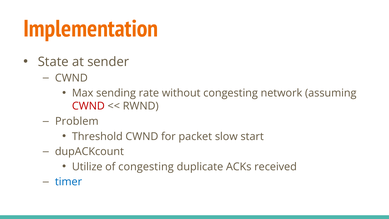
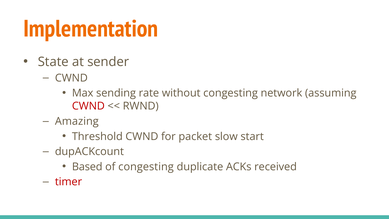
Problem: Problem -> Amazing
Utilize: Utilize -> Based
timer colour: blue -> red
